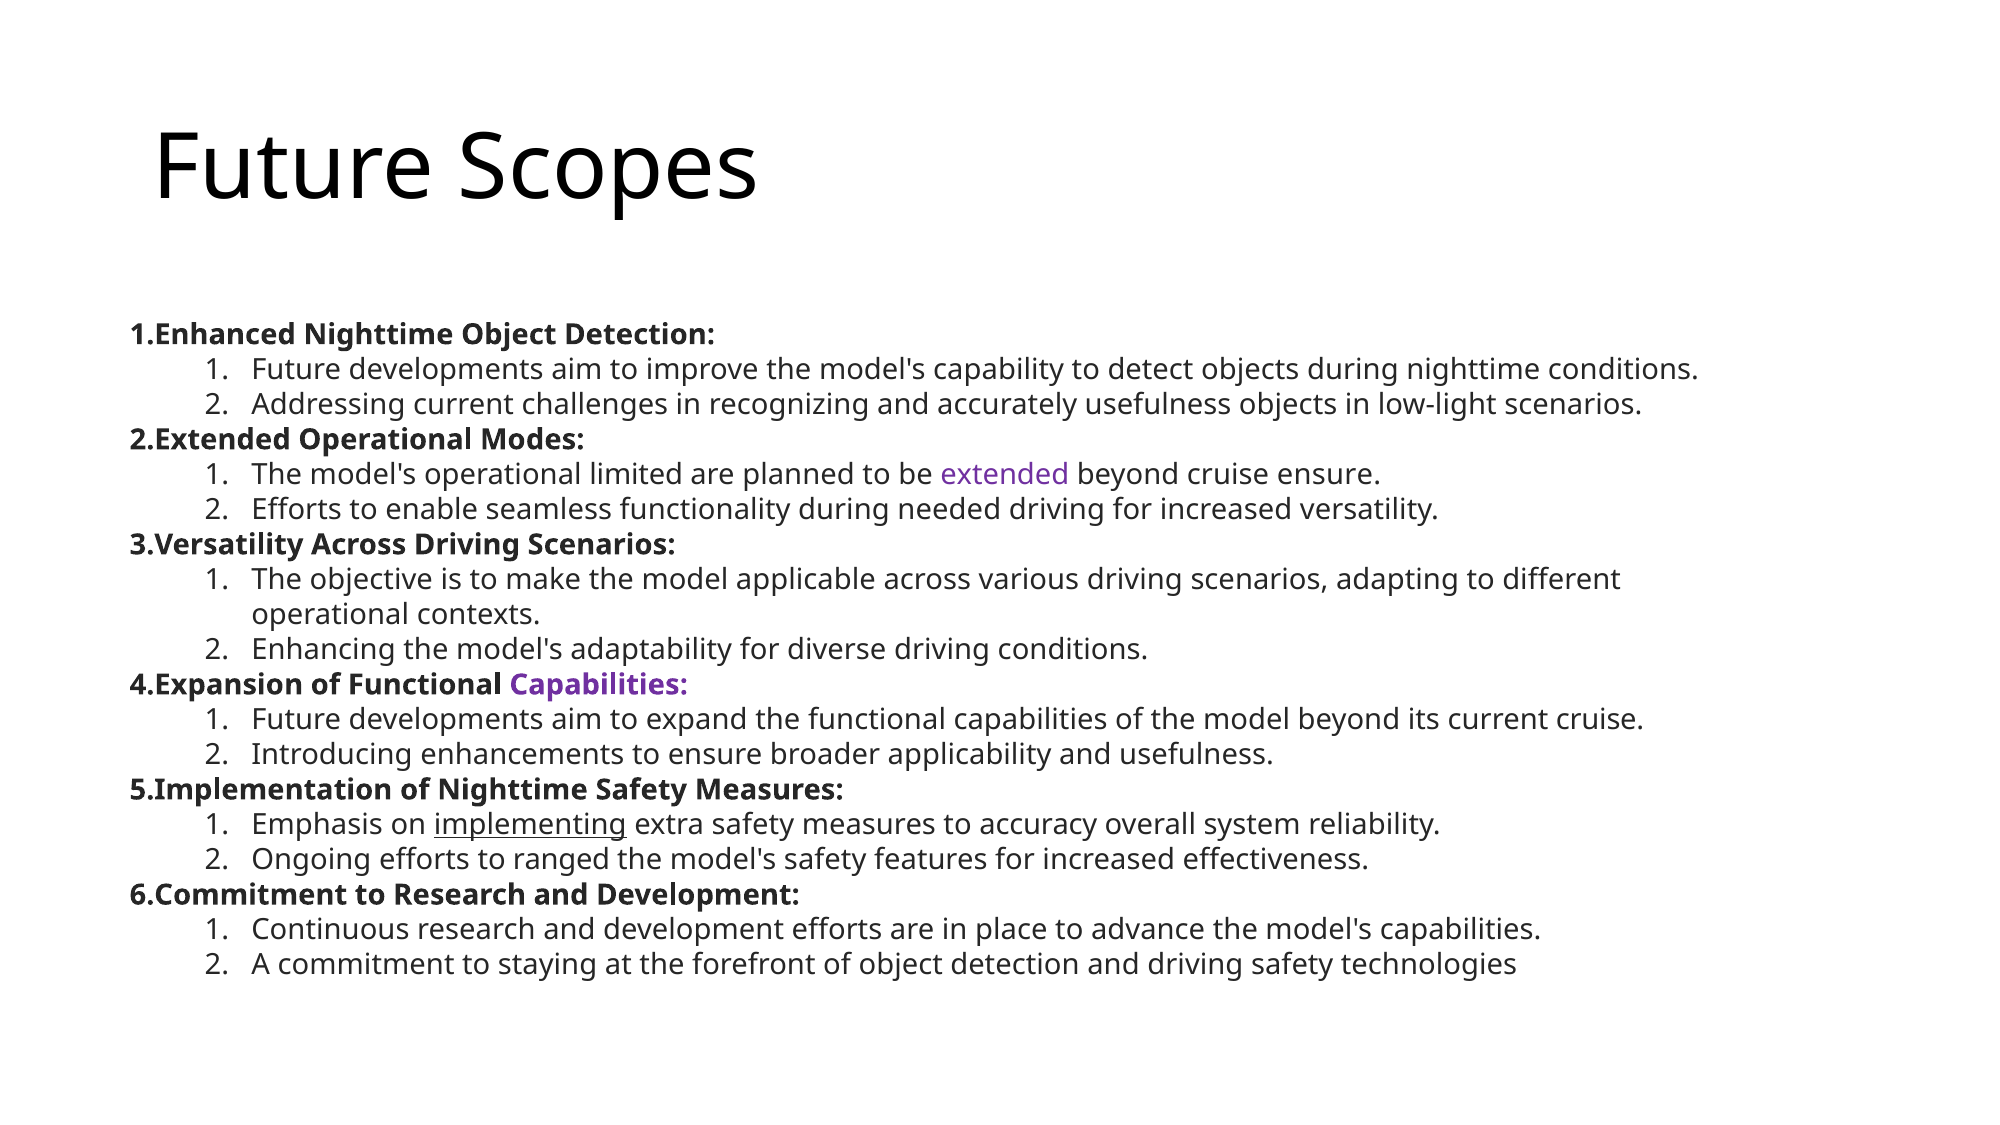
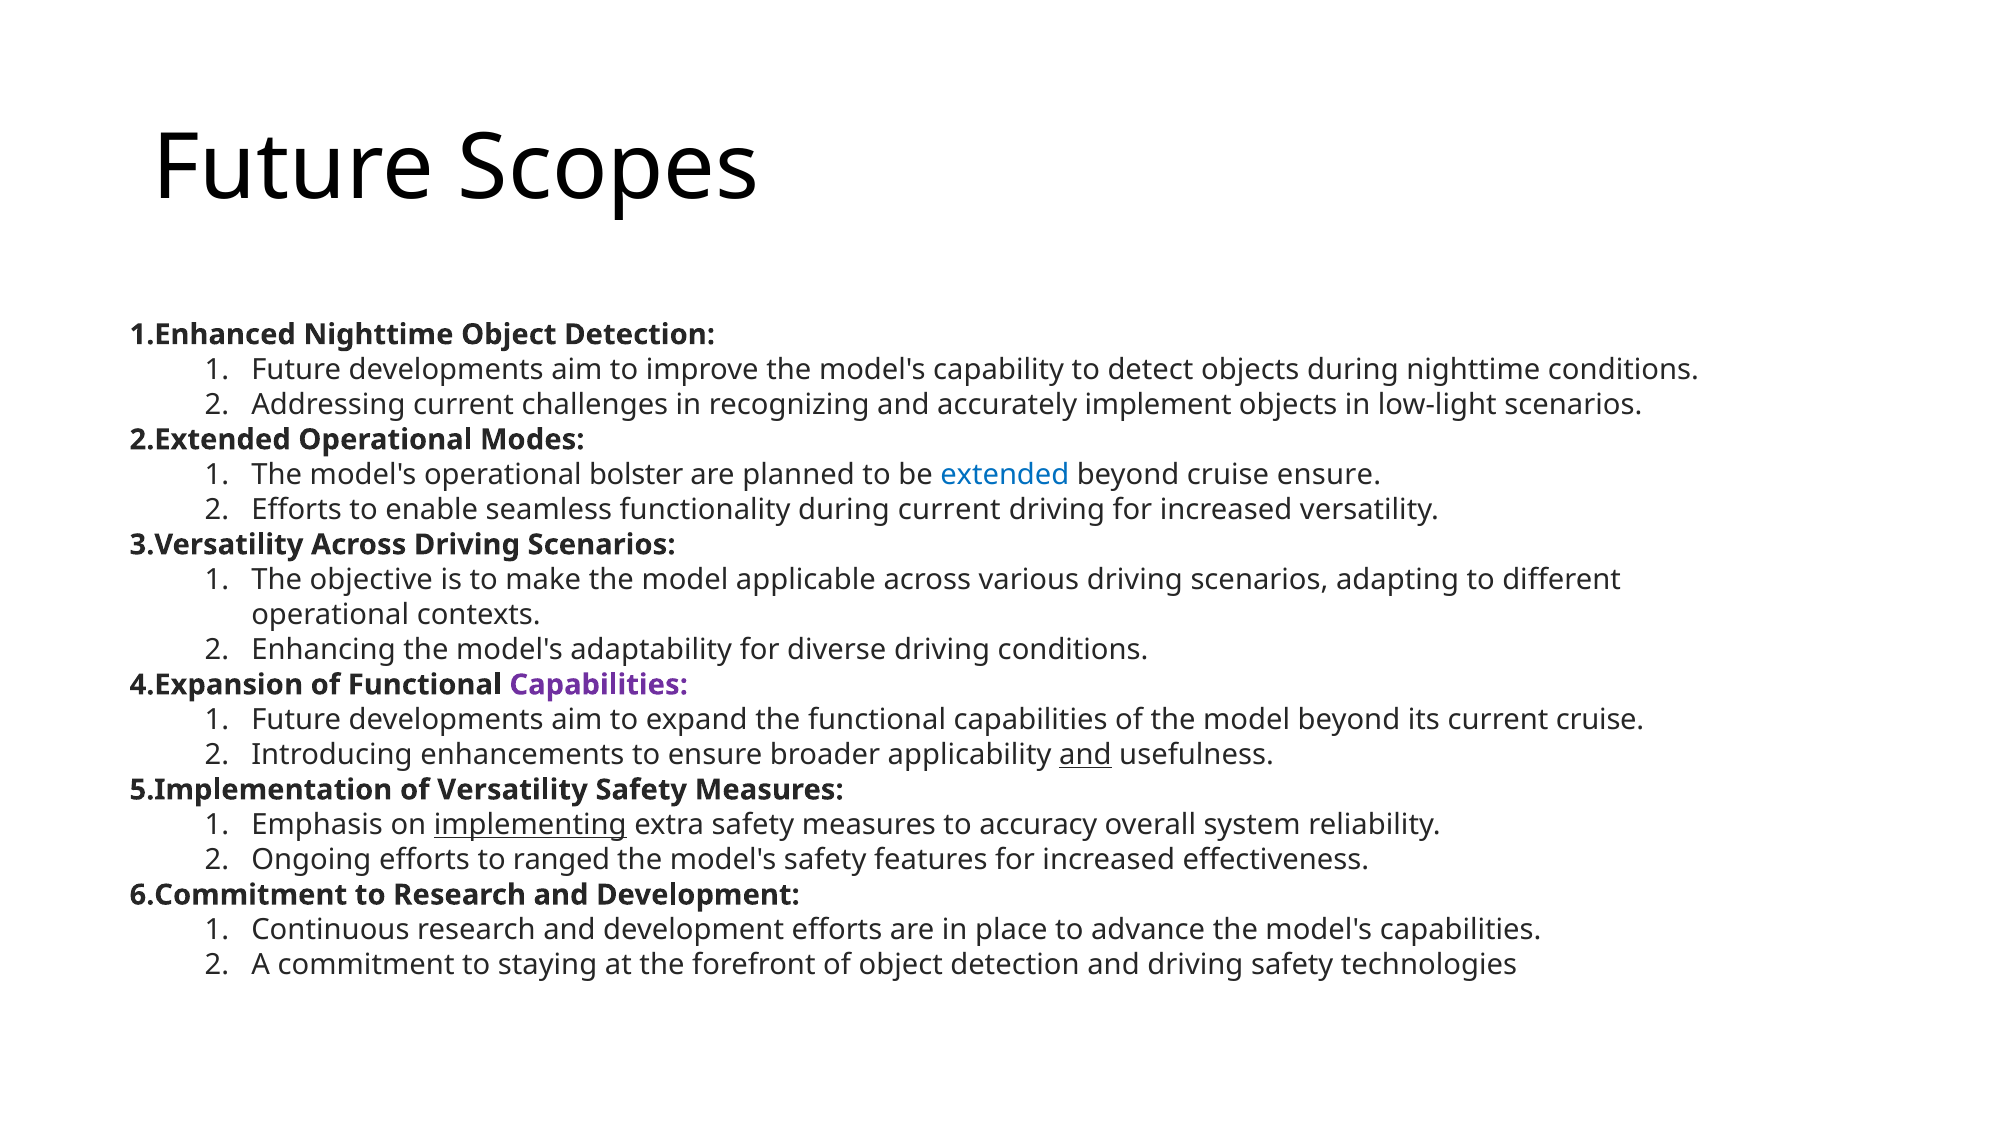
accurately usefulness: usefulness -> implement
limited: limited -> bolster
extended colour: purple -> blue
during needed: needed -> current
and at (1085, 755) underline: none -> present
of Nighttime: Nighttime -> Versatility
